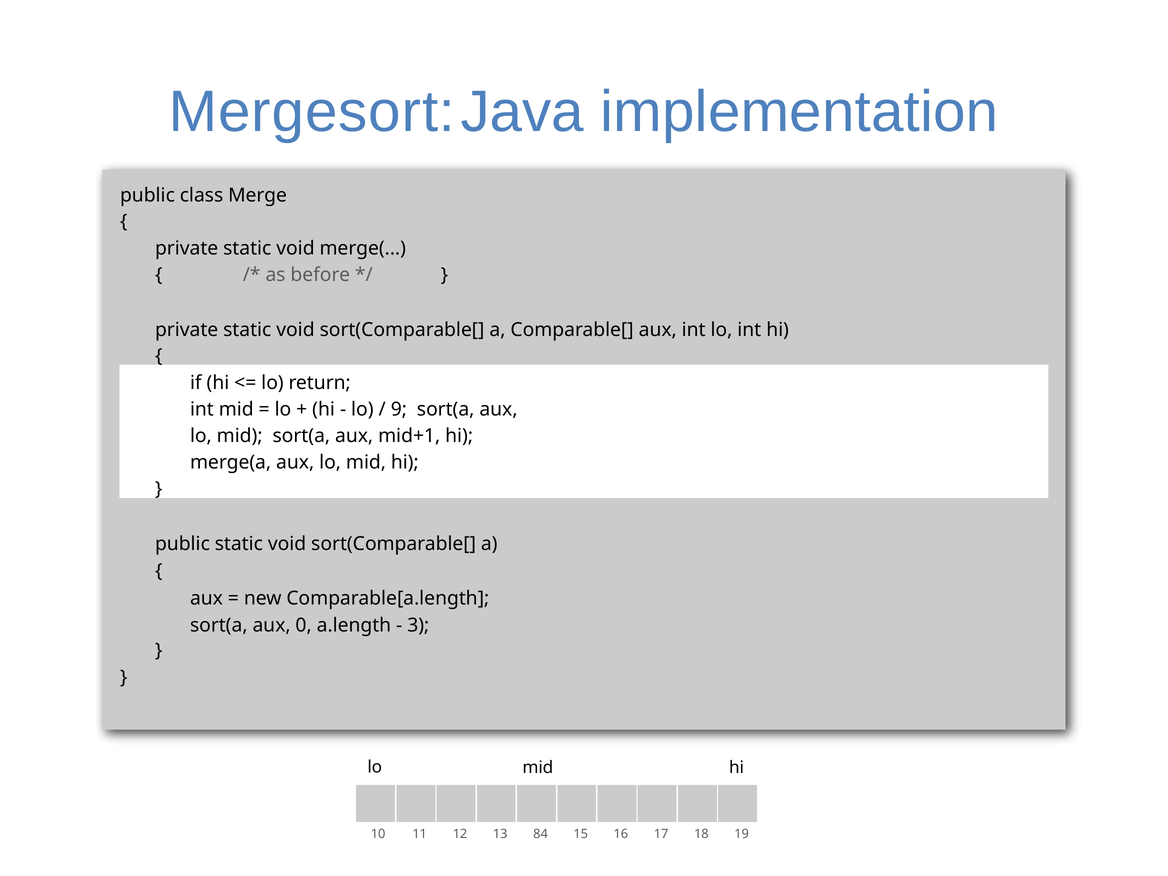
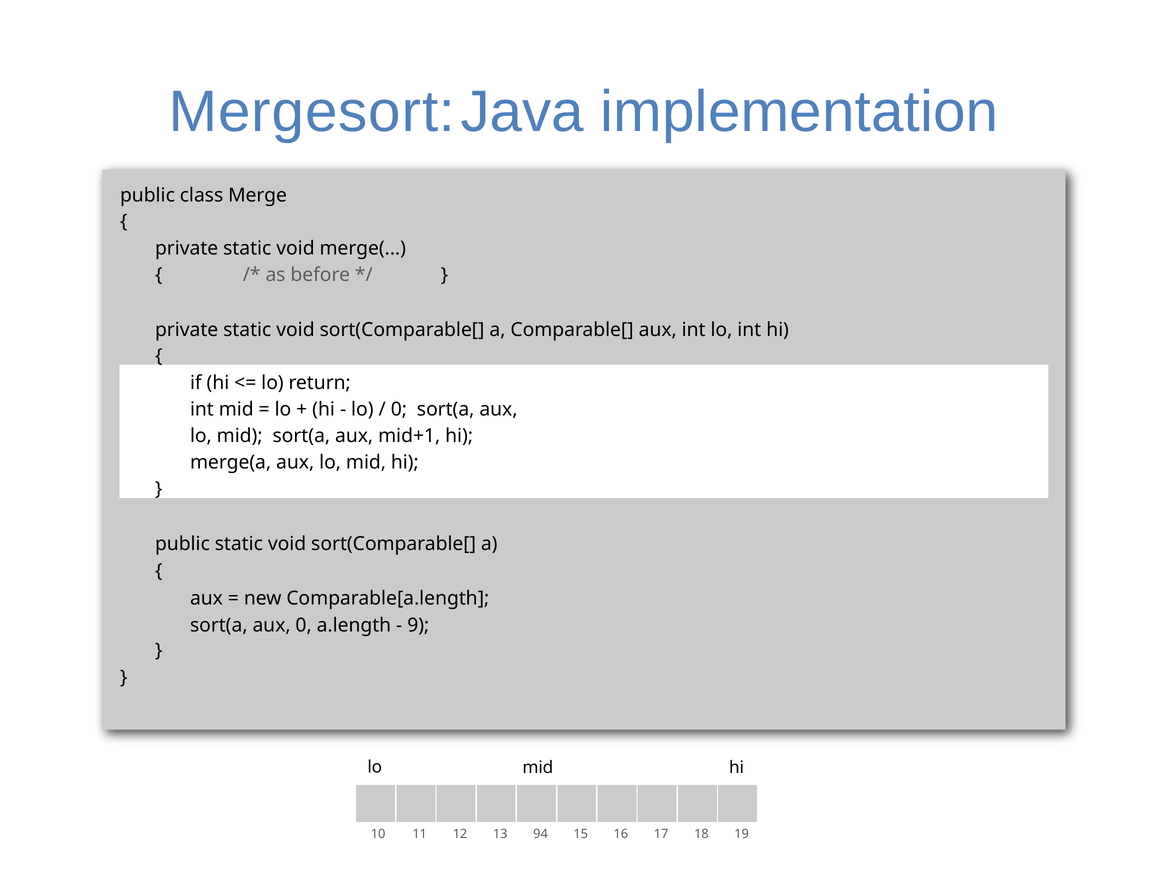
9 at (399, 409): 9 -> 0
3: 3 -> 9
84: 84 -> 94
